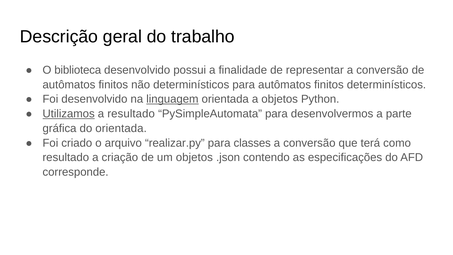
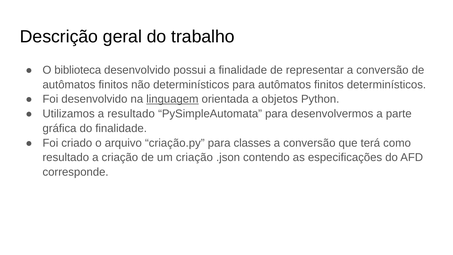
Utilizamos underline: present -> none
do orientada: orientada -> finalidade
realizar.py: realizar.py -> criação.py
um objetos: objetos -> criação
